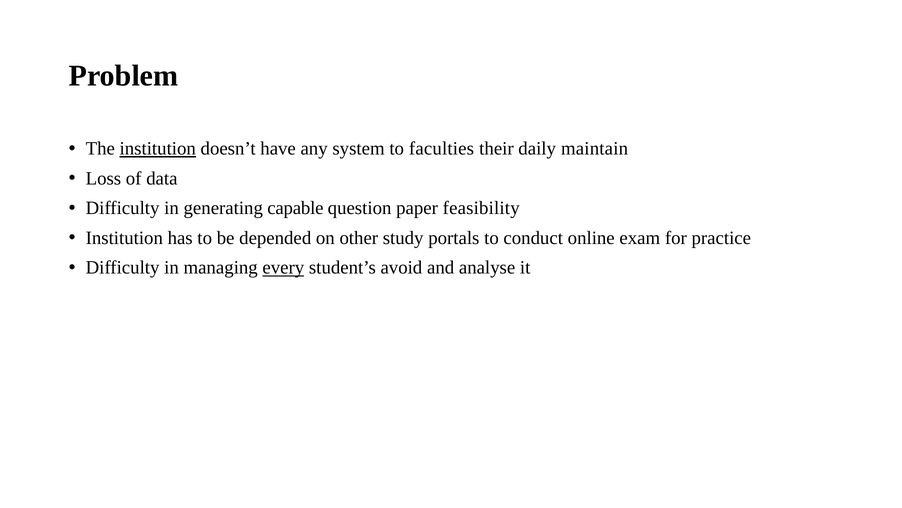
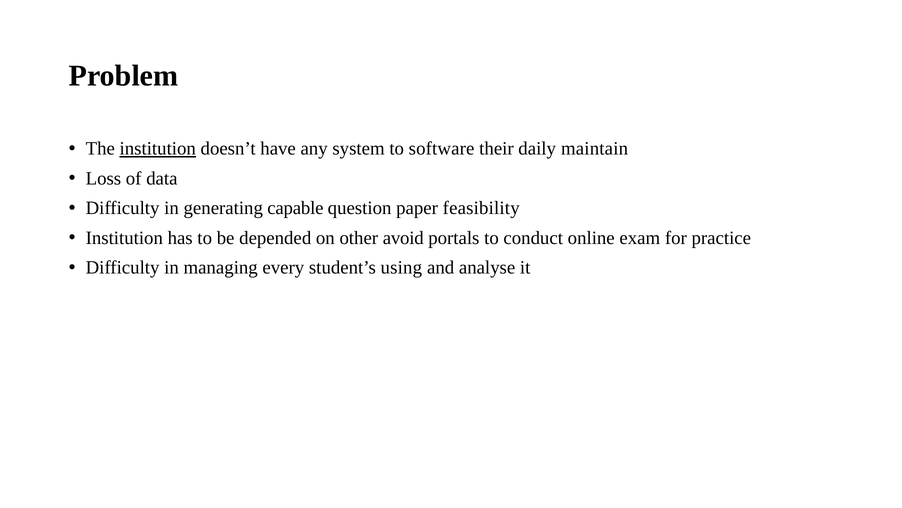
faculties: faculties -> software
study: study -> avoid
every underline: present -> none
avoid: avoid -> using
